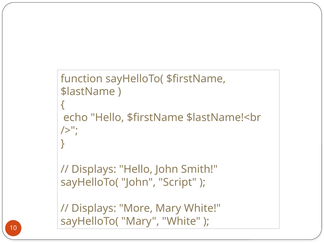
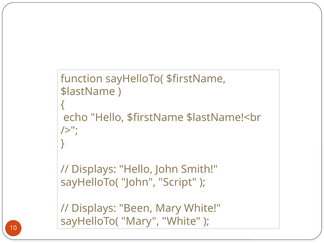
More: More -> Been
